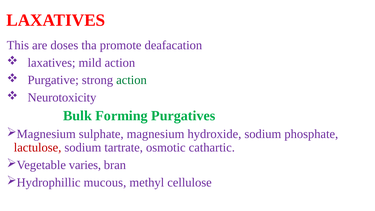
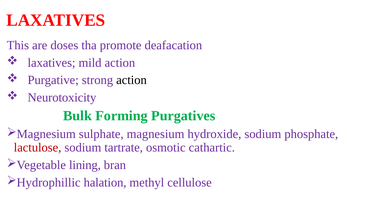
action at (131, 80) colour: green -> black
varies: varies -> lining
mucous: mucous -> halation
